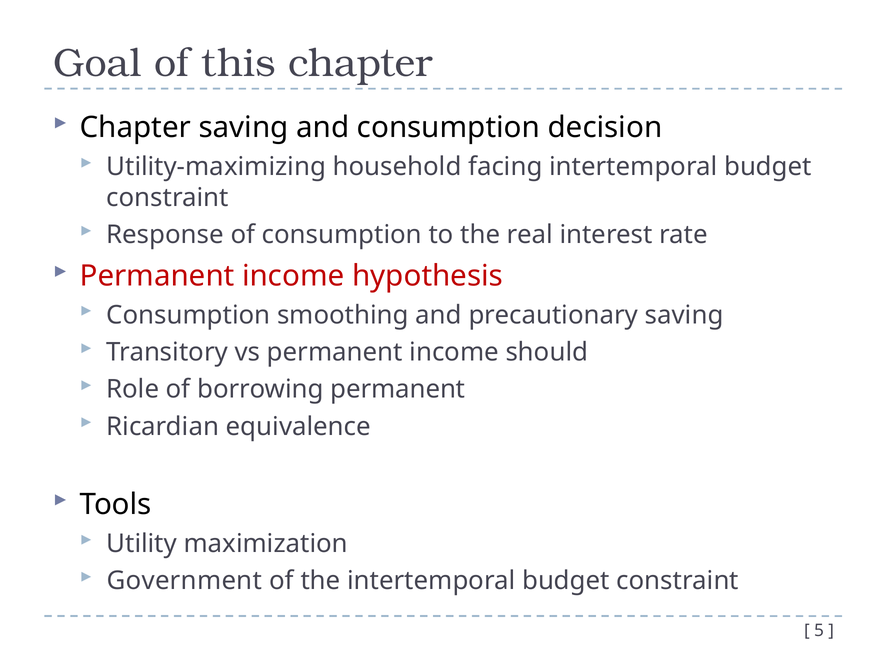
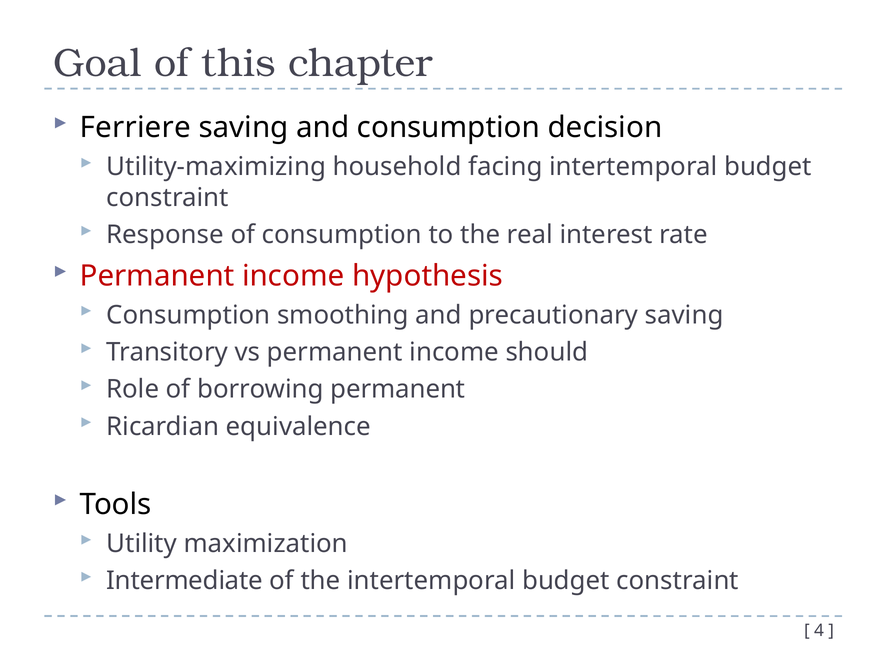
Chapter at (135, 128): Chapter -> Ferriere
Government: Government -> Intermediate
5: 5 -> 4
